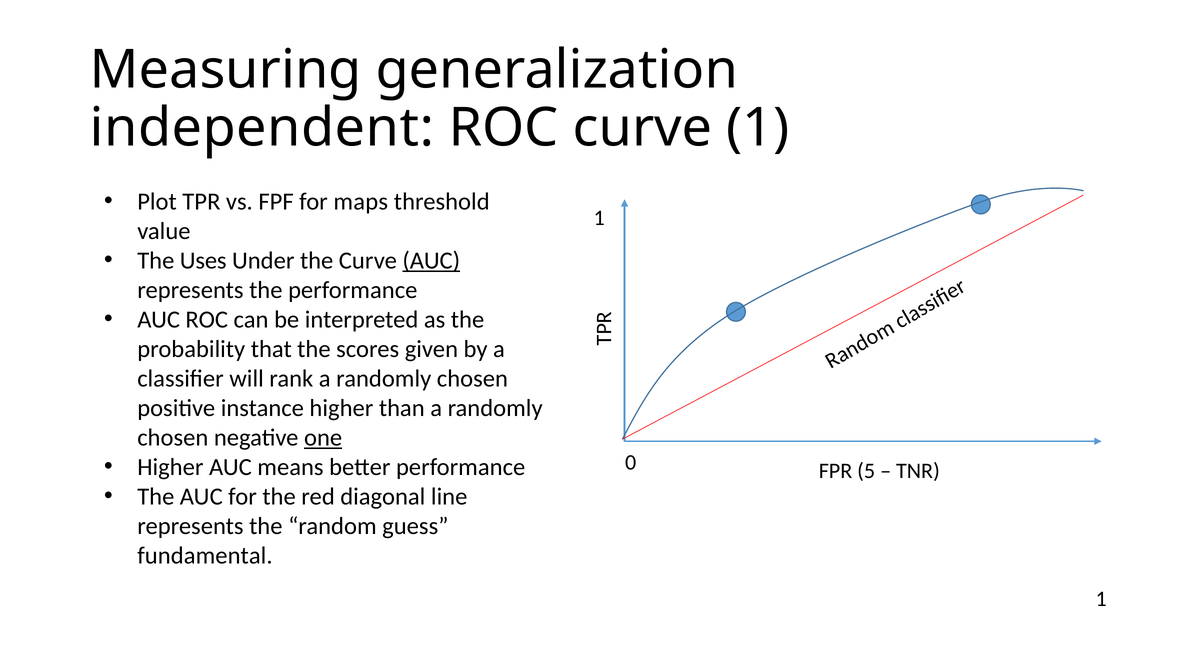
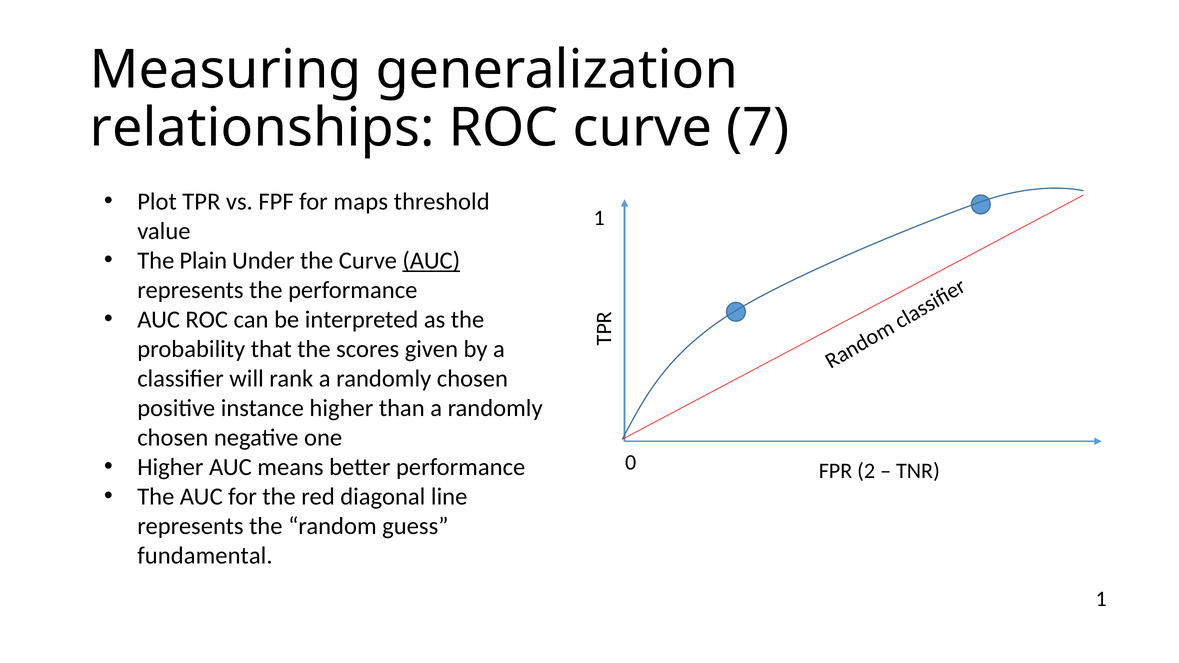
independent: independent -> relationships
curve 1: 1 -> 7
Uses: Uses -> Plain
one underline: present -> none
5: 5 -> 2
